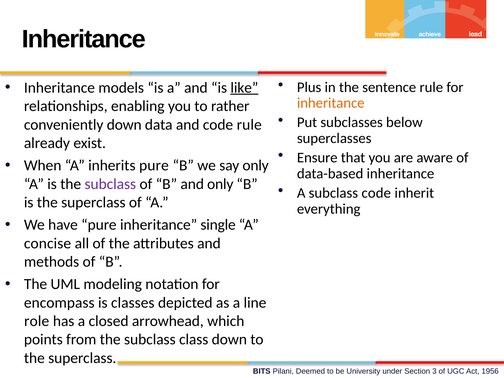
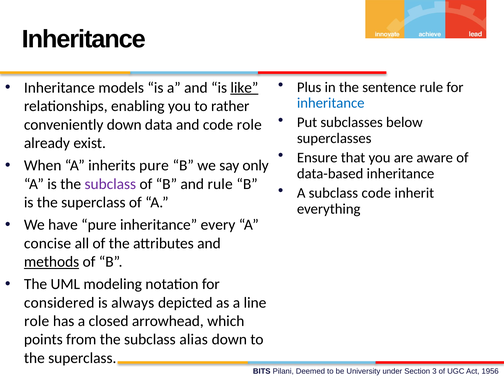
inheritance at (331, 103) colour: orange -> blue
code rule: rule -> role
and only: only -> rule
single: single -> every
methods underline: none -> present
encompass: encompass -> considered
classes: classes -> always
class: class -> alias
